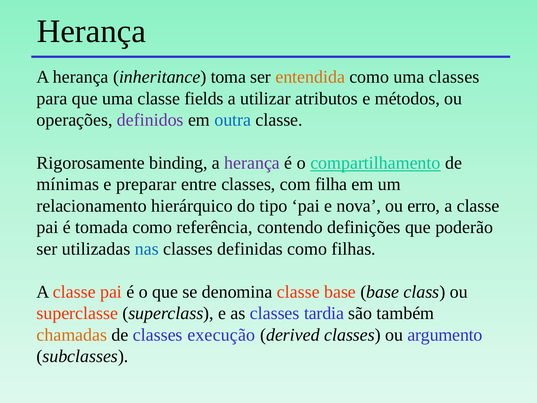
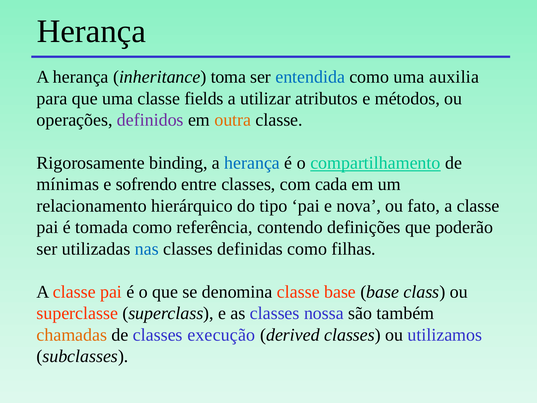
entendida colour: orange -> blue
uma classes: classes -> auxilia
outra colour: blue -> orange
herança at (252, 163) colour: purple -> blue
preparar: preparar -> sofrendo
filha: filha -> cada
erro: erro -> fato
tardia: tardia -> nossa
argumento: argumento -> utilizamos
